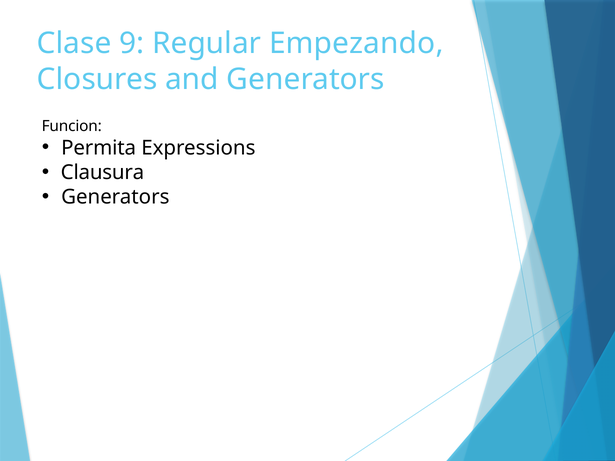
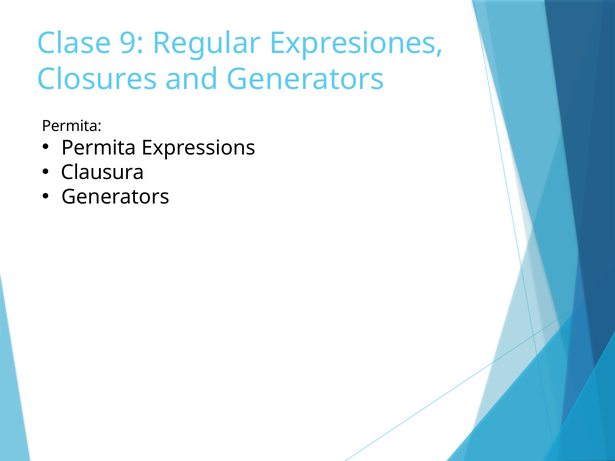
Empezando: Empezando -> Expresiones
Funcion at (72, 126): Funcion -> Permita
